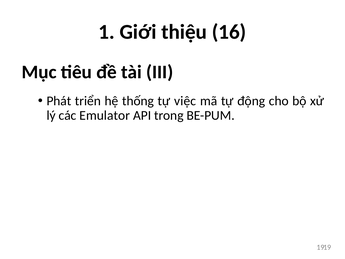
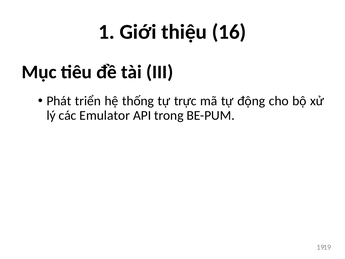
việc: việc -> trực
